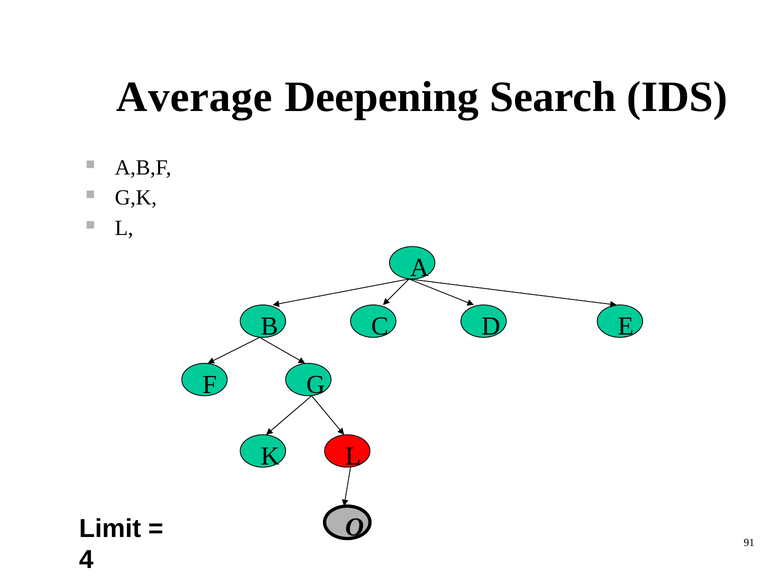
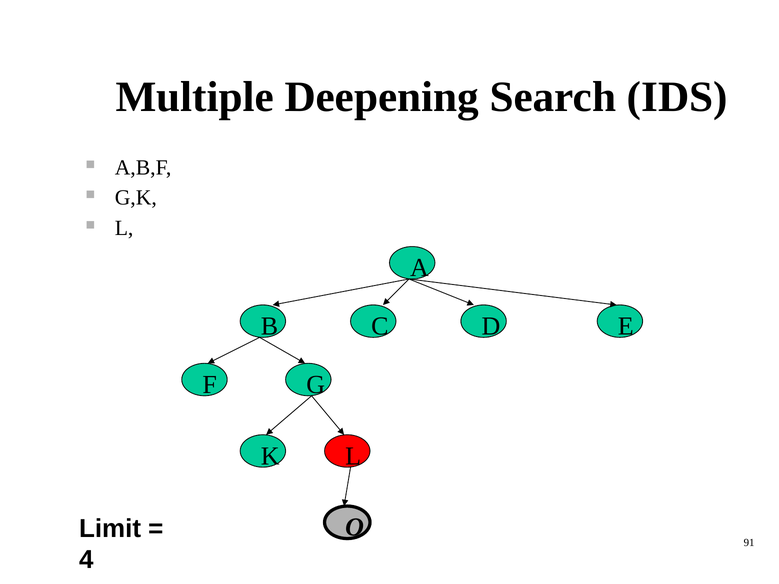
Average: Average -> Multiple
